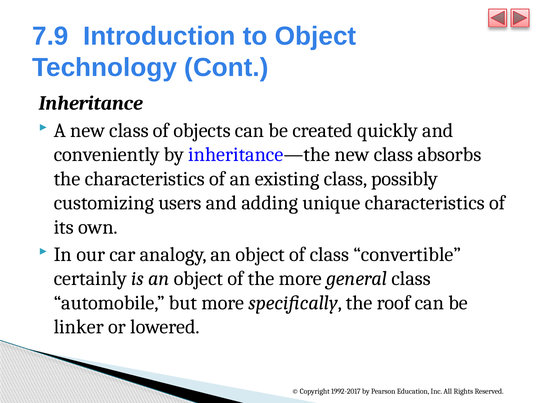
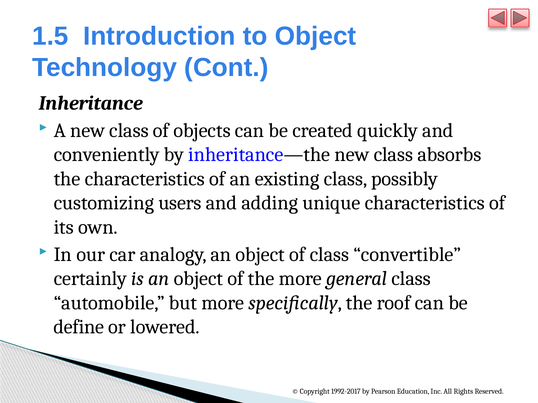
7.9: 7.9 -> 1.5
linker: linker -> define
